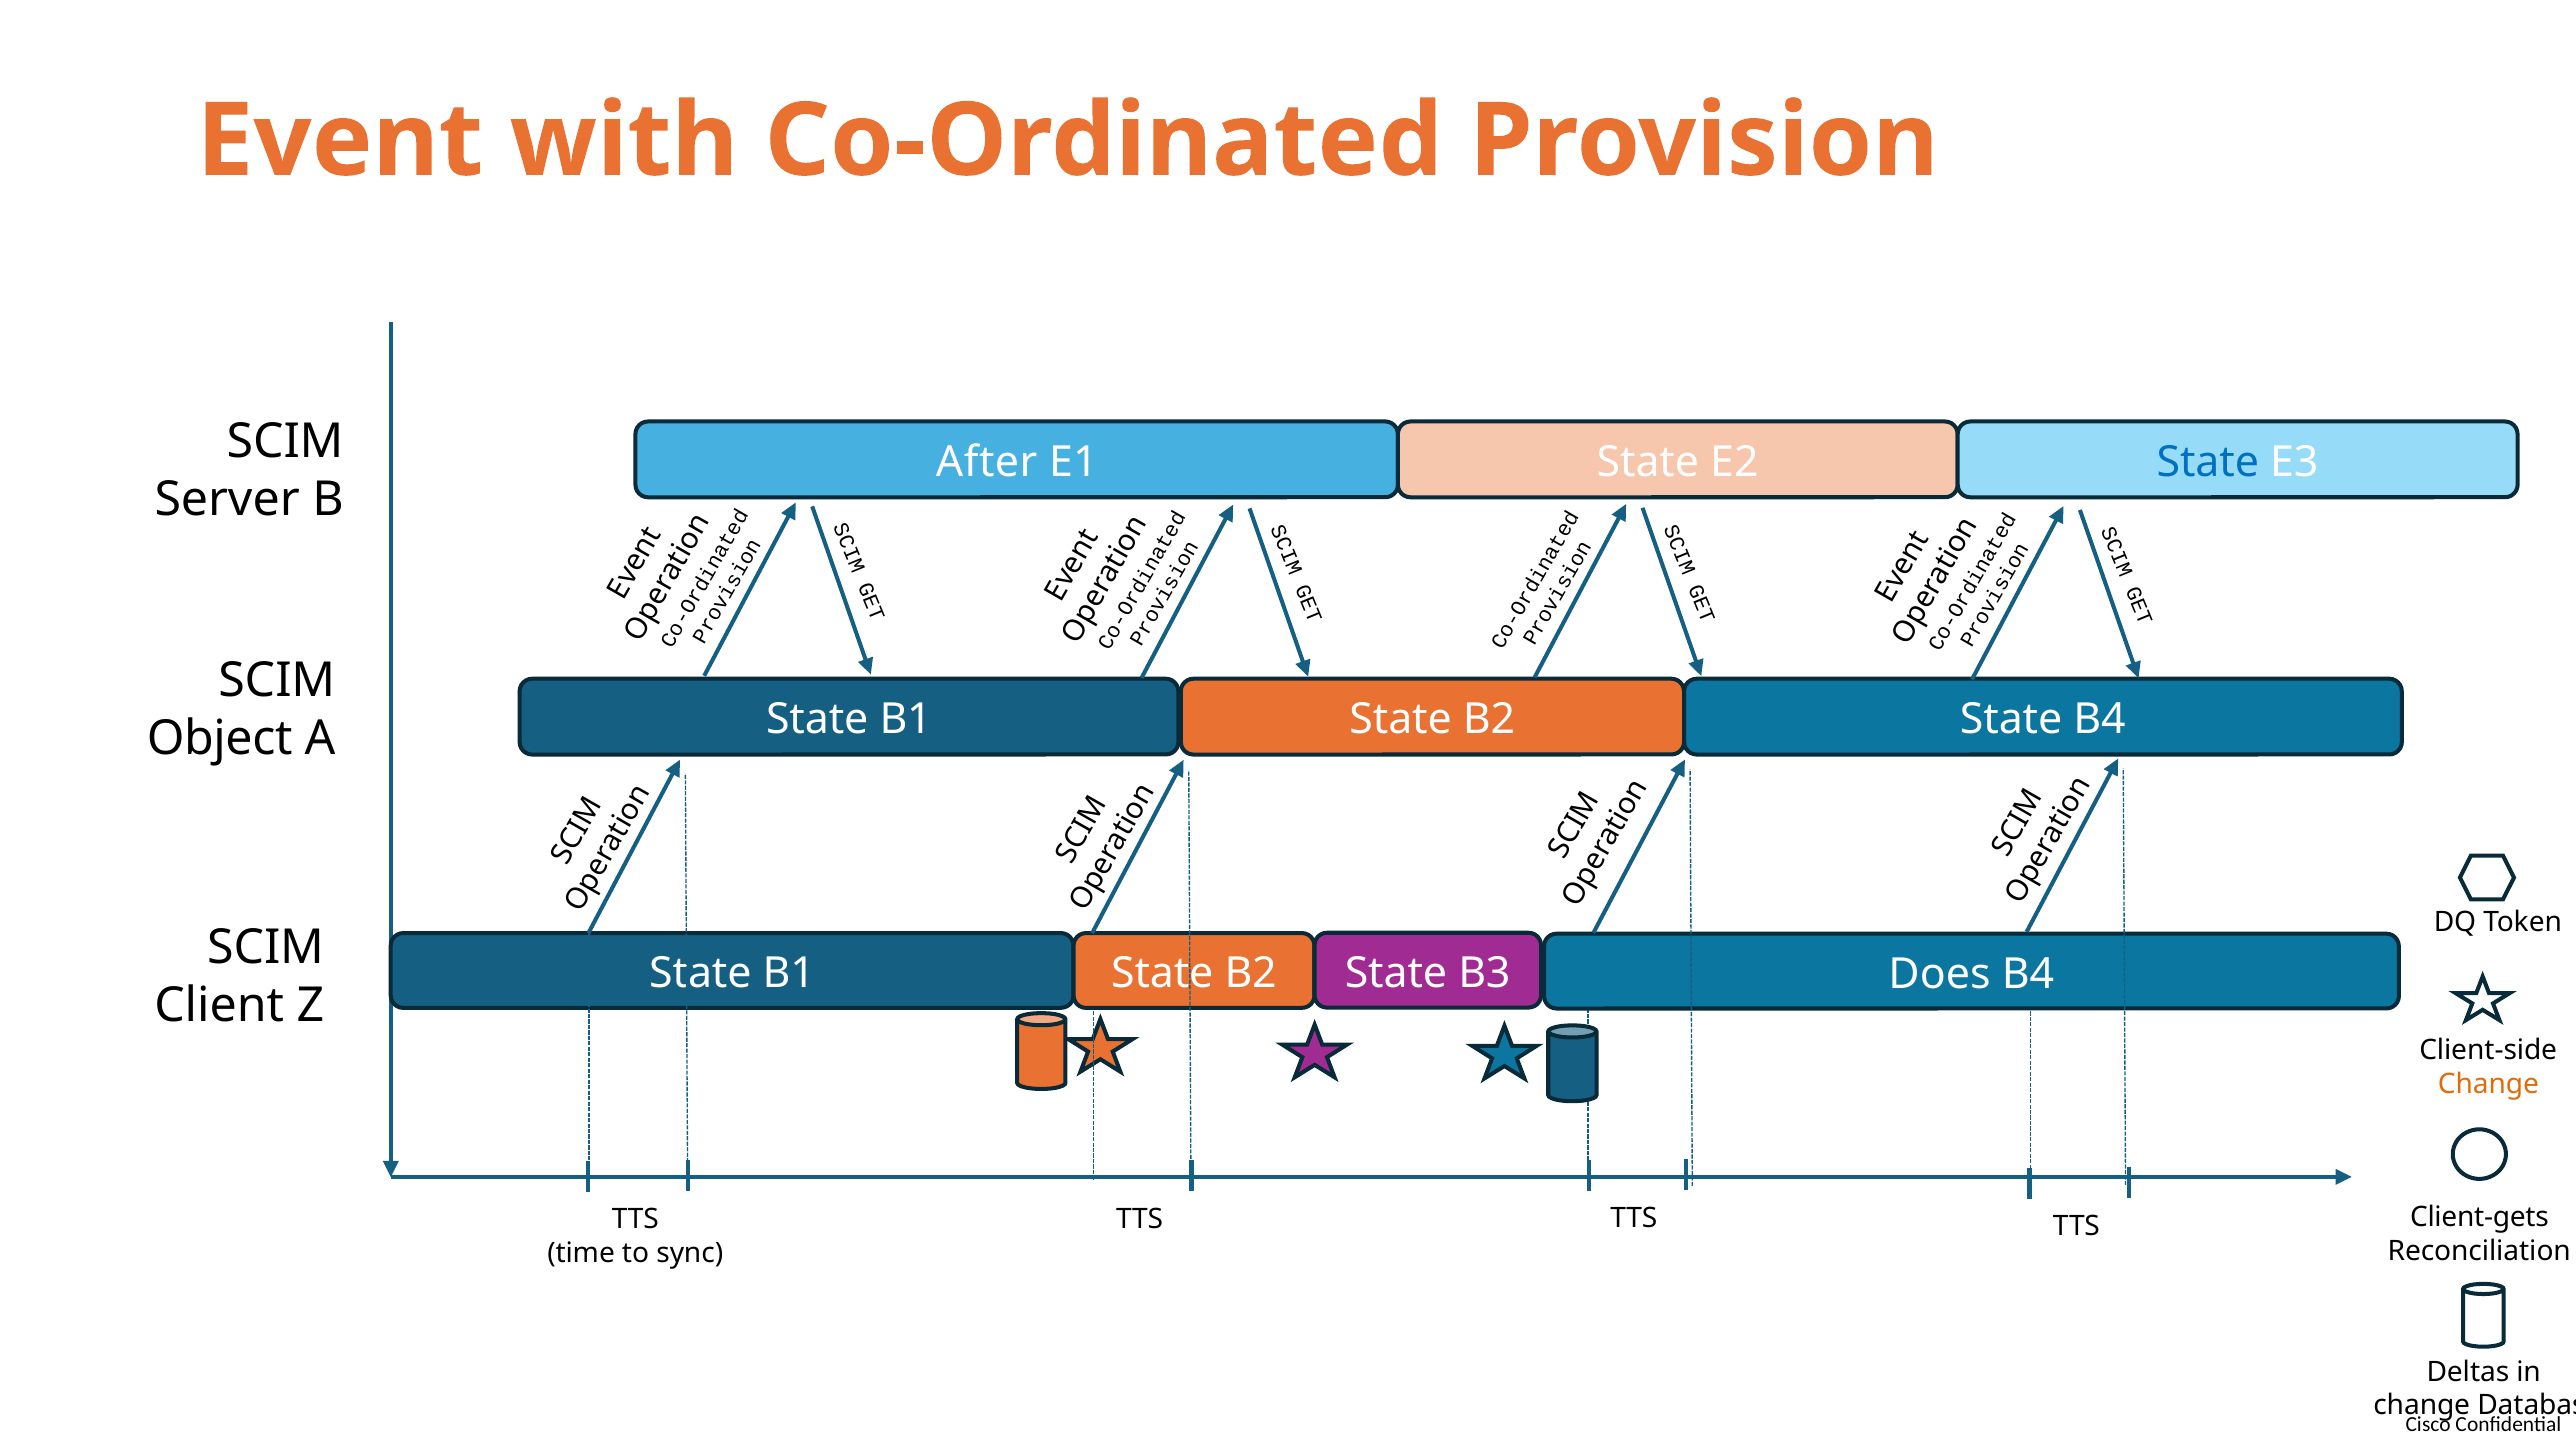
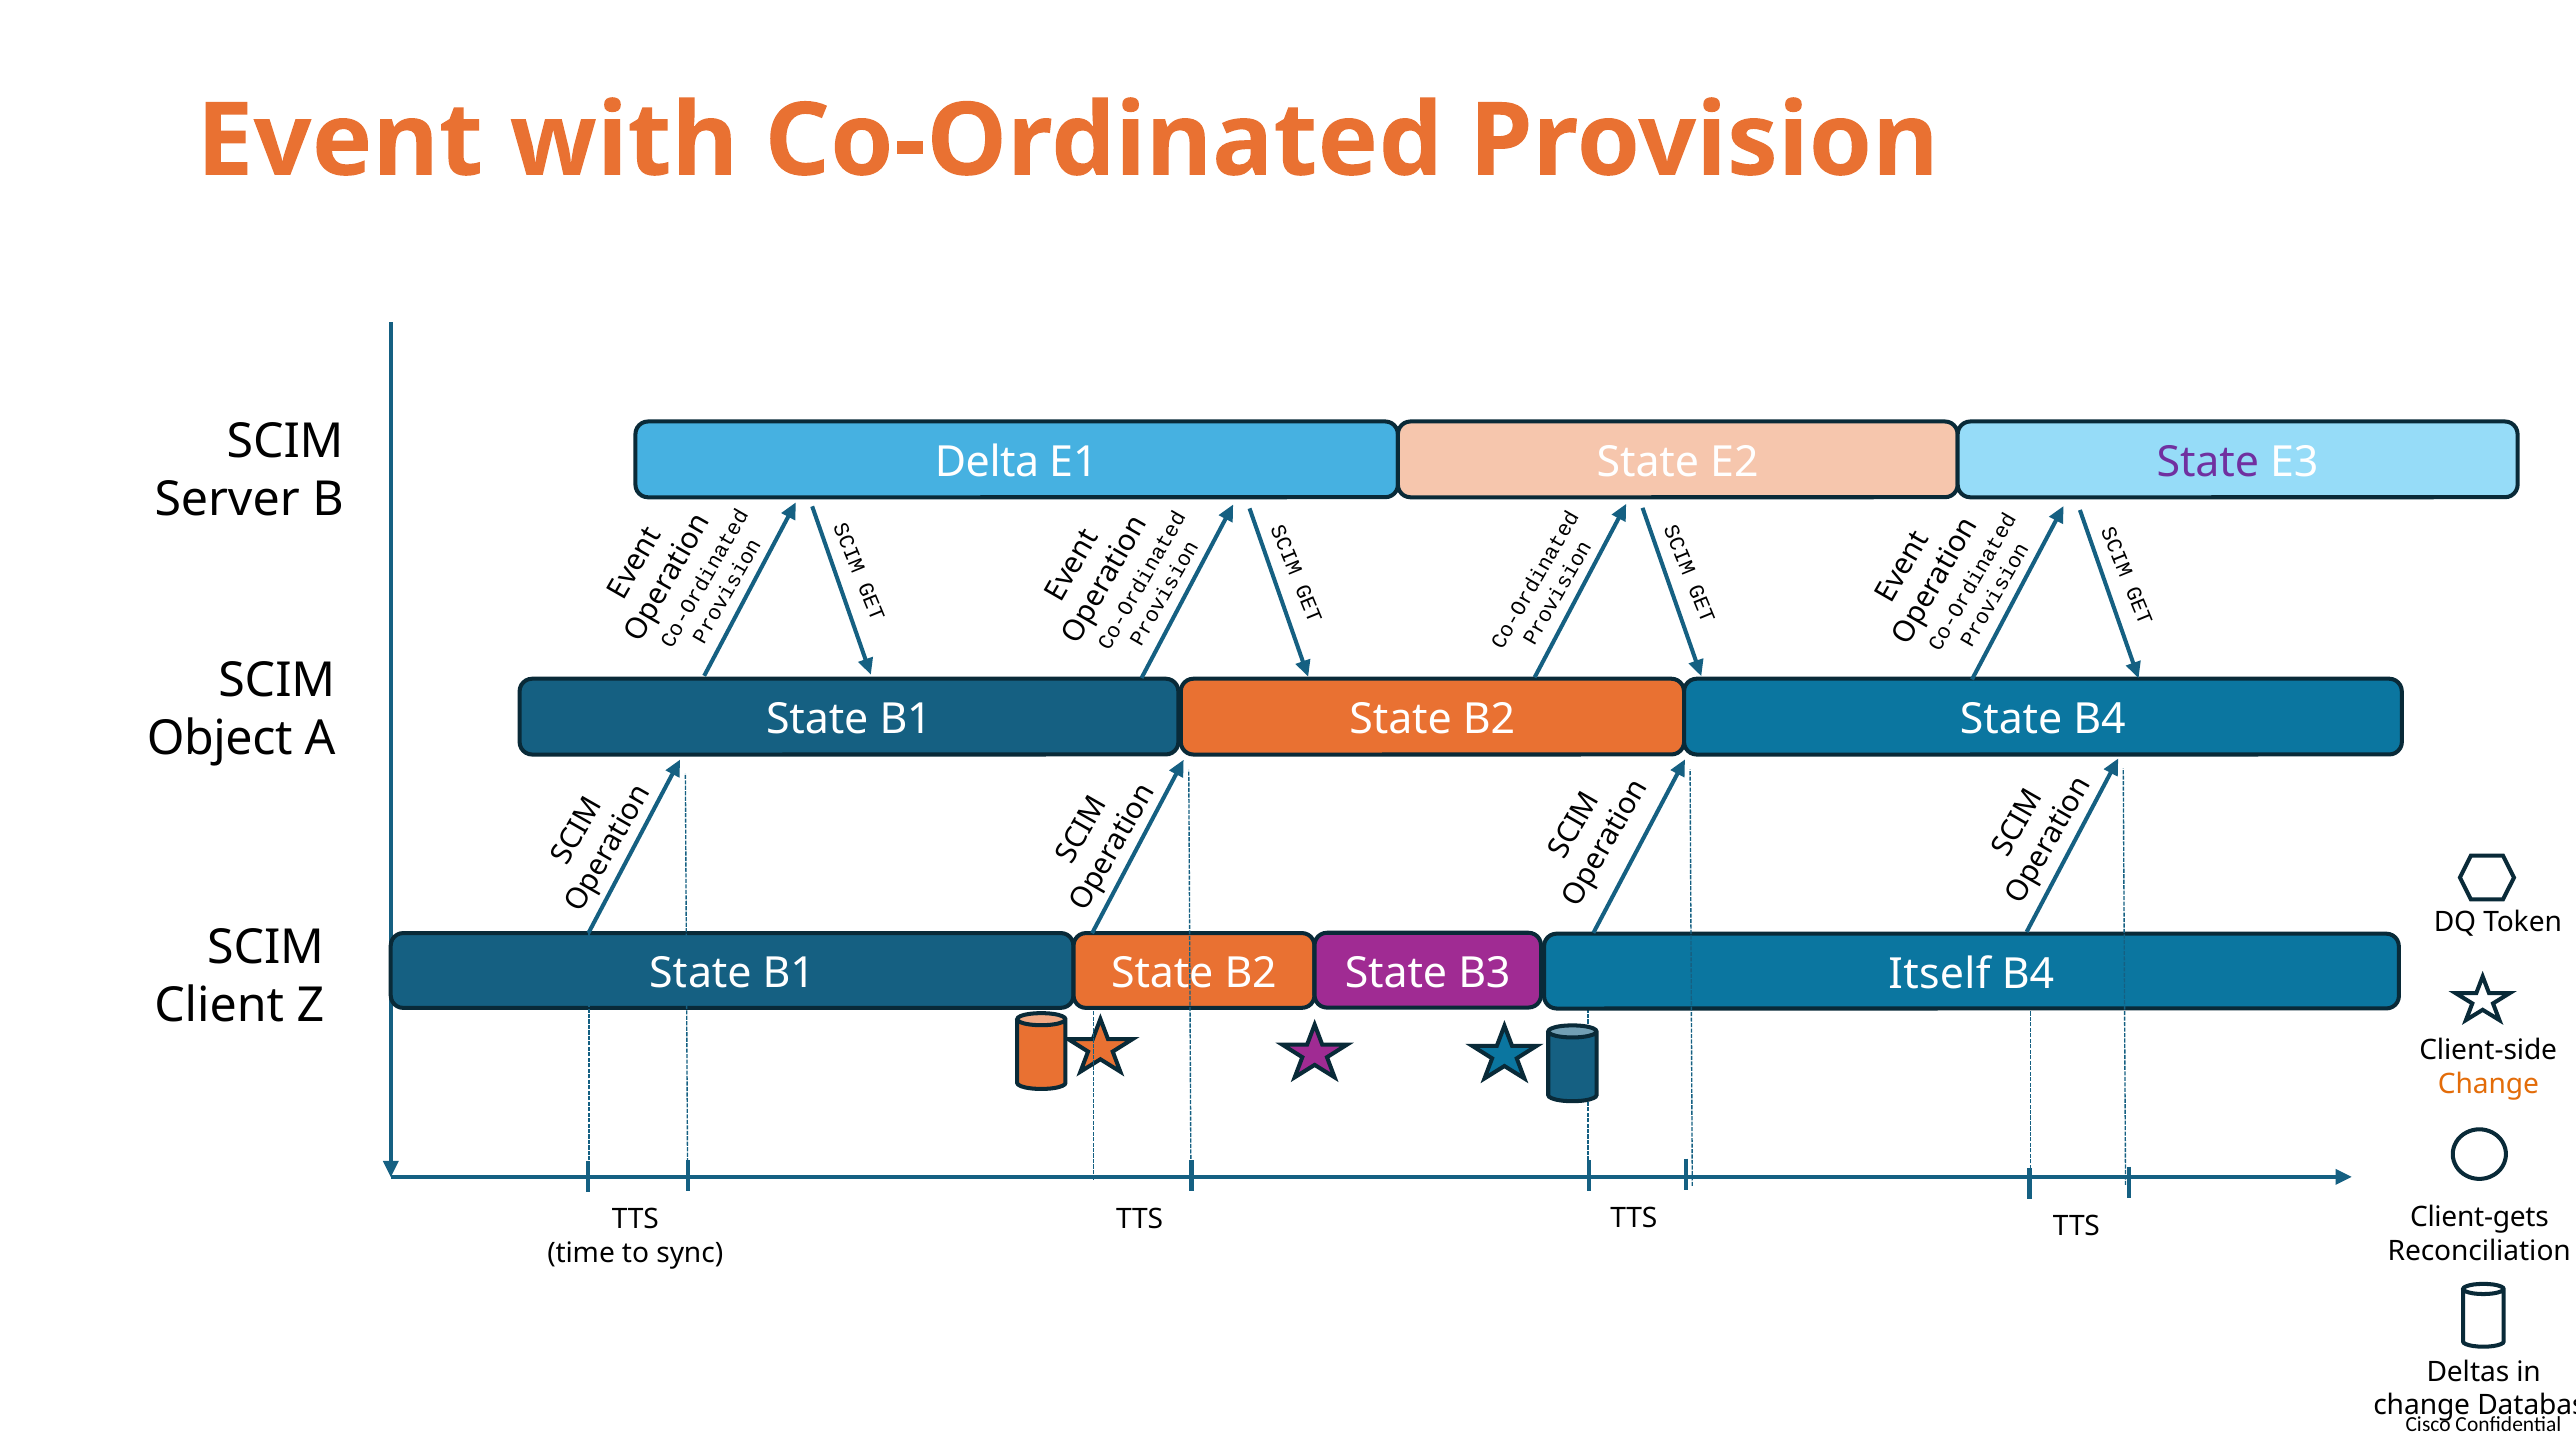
After: After -> Delta
State at (2208, 462) colour: blue -> purple
Does: Does -> Itself
